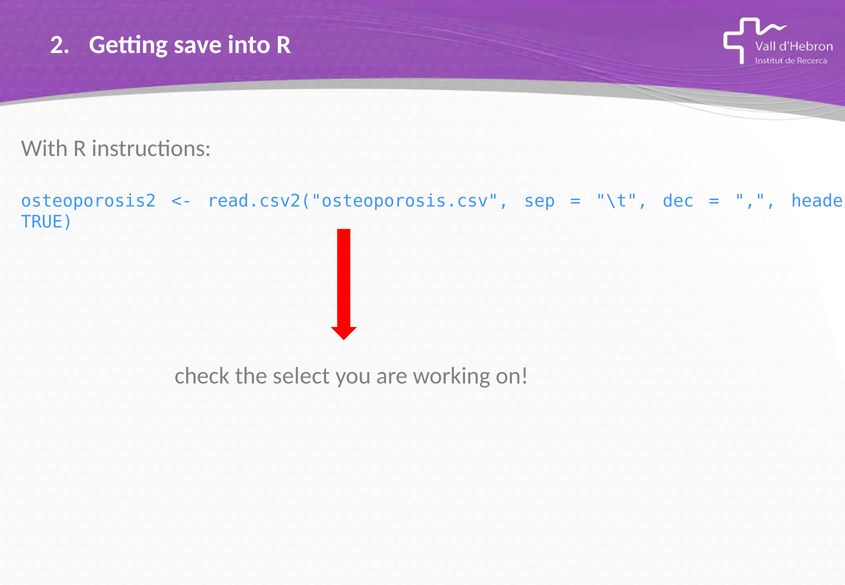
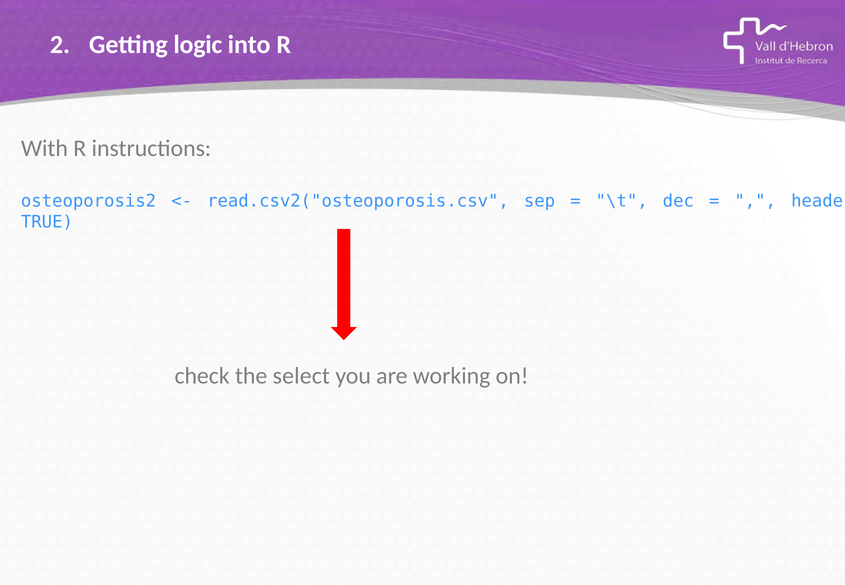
save: save -> logic
